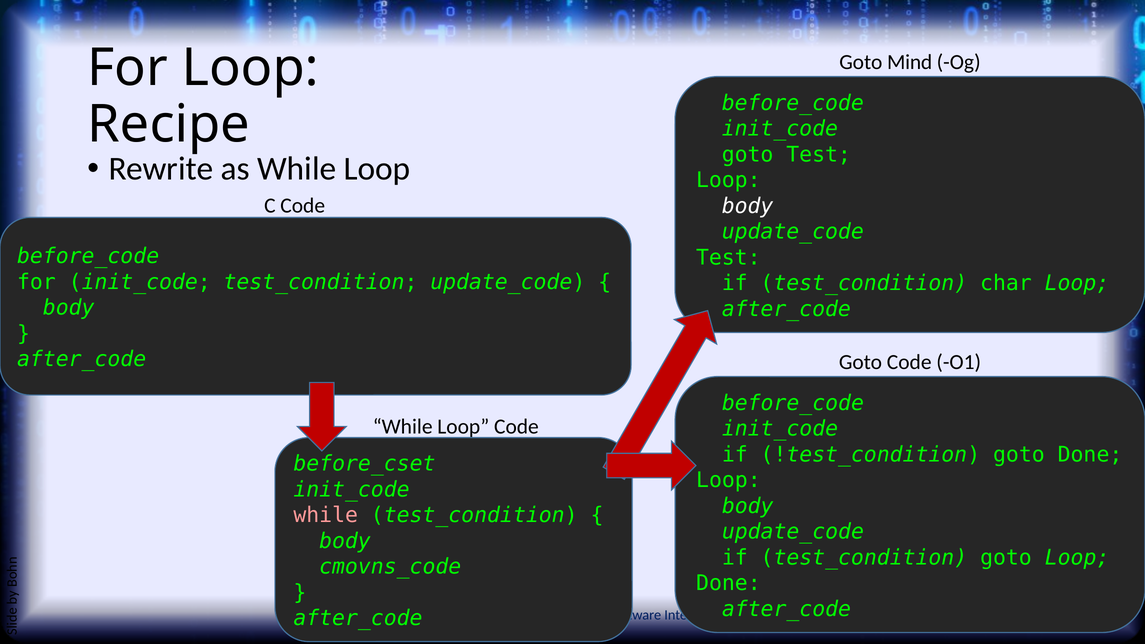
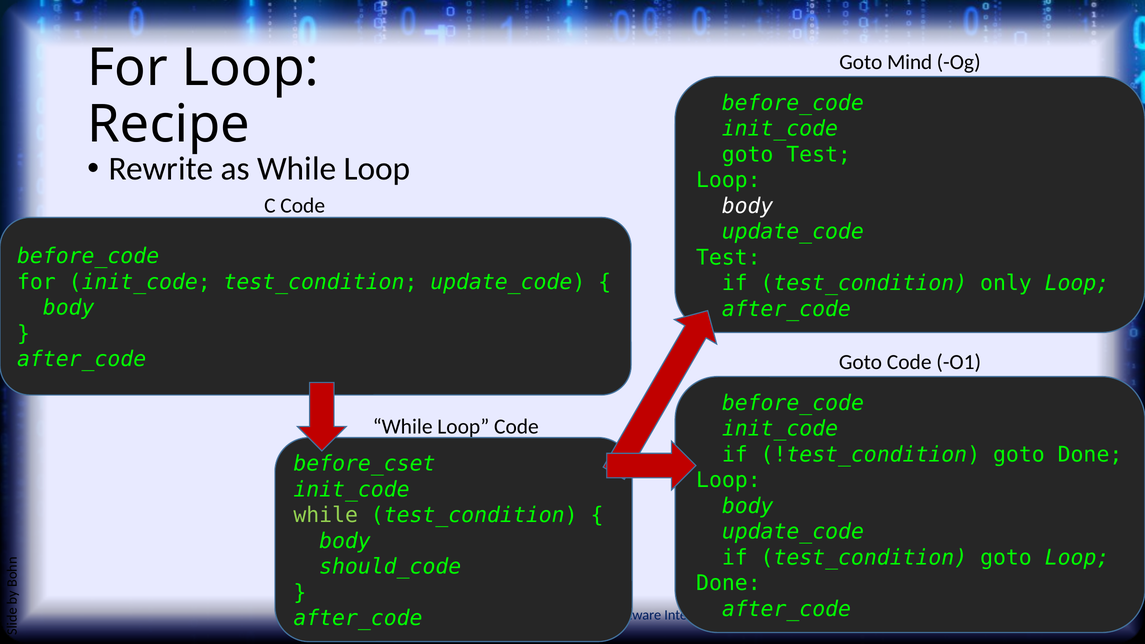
char: char -> only
while at (326, 515) colour: pink -> light green
cmovns_code: cmovns_code -> should_code
